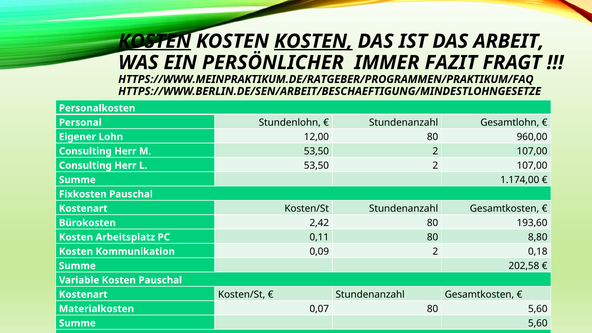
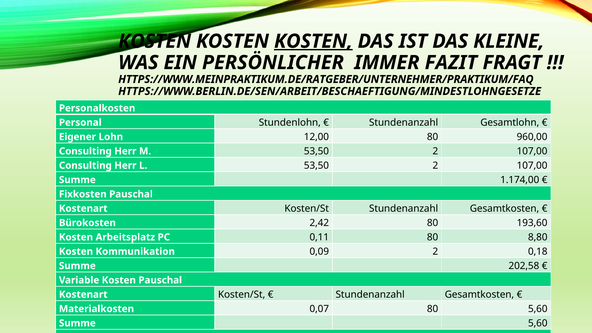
KOSTEN at (155, 41) underline: present -> none
ARBEIT: ARBEIT -> KLEINE
HTTPS://WWW.MEINPRAKTIKUM.DE/RATGEBER/PROGRAMMEN/PRAKTIKUM/FAQ: HTTPS://WWW.MEINPRAKTIKUM.DE/RATGEBER/PROGRAMMEN/PRAKTIKUM/FAQ -> HTTPS://WWW.MEINPRAKTIKUM.DE/RATGEBER/UNTERNEHMER/PRAKTIKUM/FAQ
